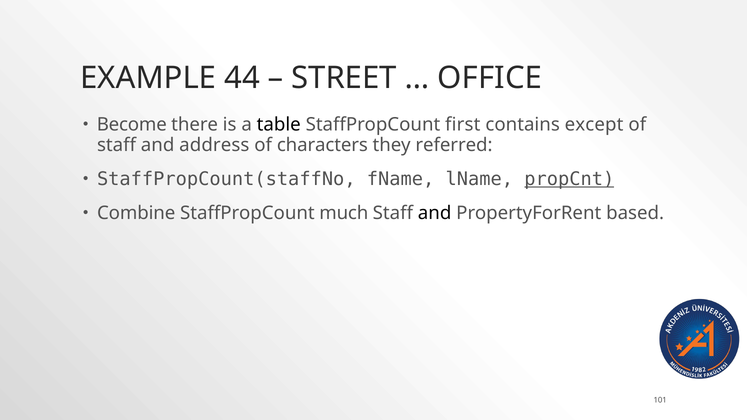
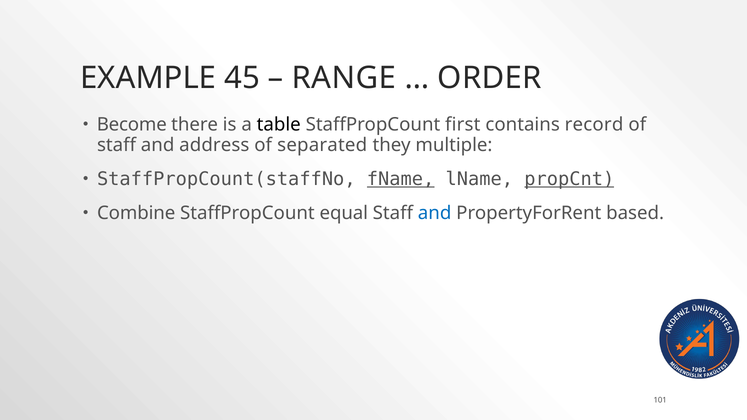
44: 44 -> 45
STREET: STREET -> RANGE
OFFICE: OFFICE -> ORDER
except: except -> record
characters: characters -> separated
referred: referred -> multiple
fName underline: none -> present
much: much -> equal
and at (435, 213) colour: black -> blue
